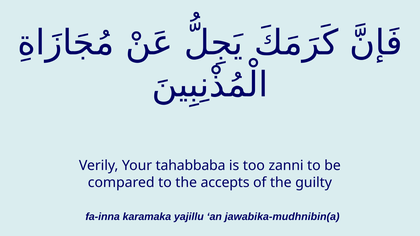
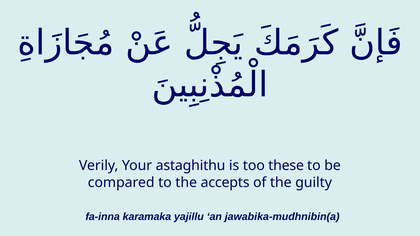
tahabbaba: tahabbaba -> astaghithu
zanni: zanni -> these
